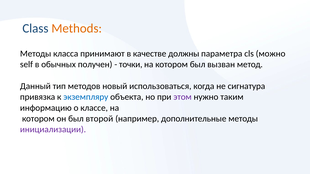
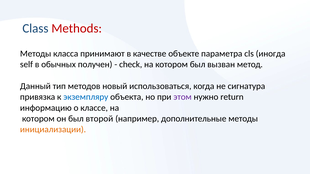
Methods colour: orange -> red
должны: должны -> объекте
можно: можно -> иногда
точки: точки -> check
таким: таким -> return
инициализации colour: purple -> orange
